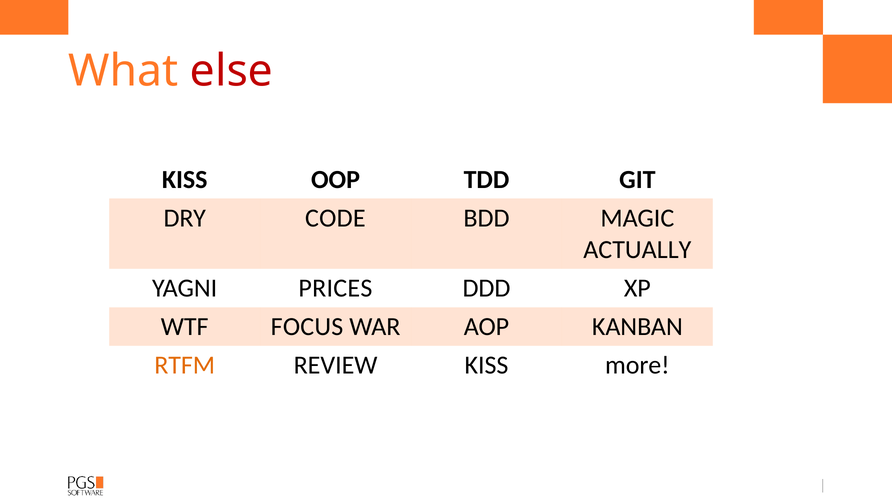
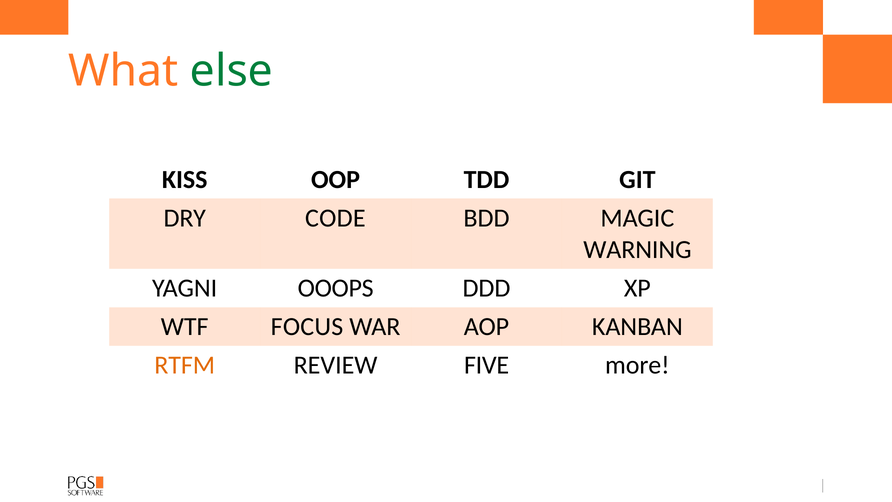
else colour: red -> green
ACTUALLY: ACTUALLY -> WARNING
PRICES: PRICES -> OOOPS
REVIEW KISS: KISS -> FIVE
